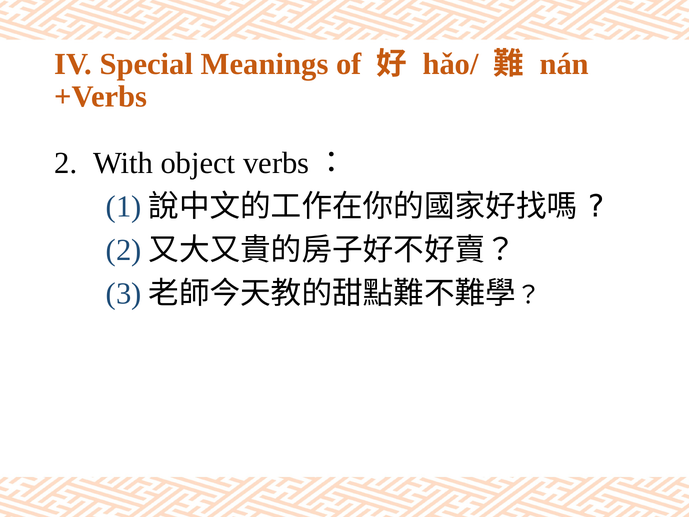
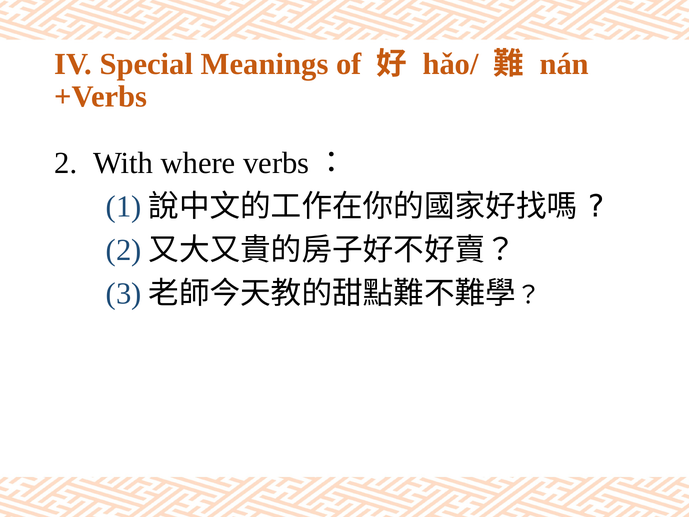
object: object -> where
